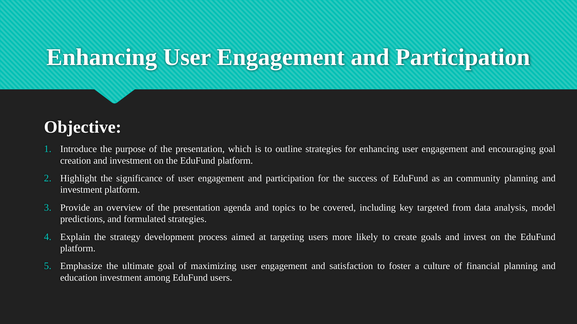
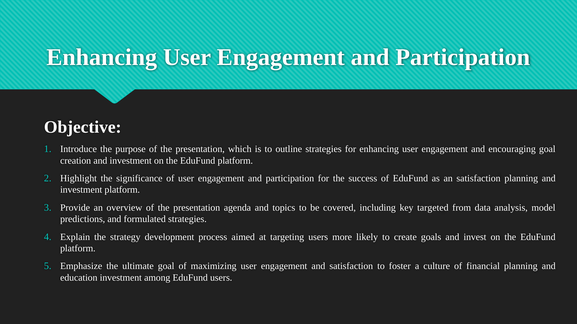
an community: community -> satisfaction
